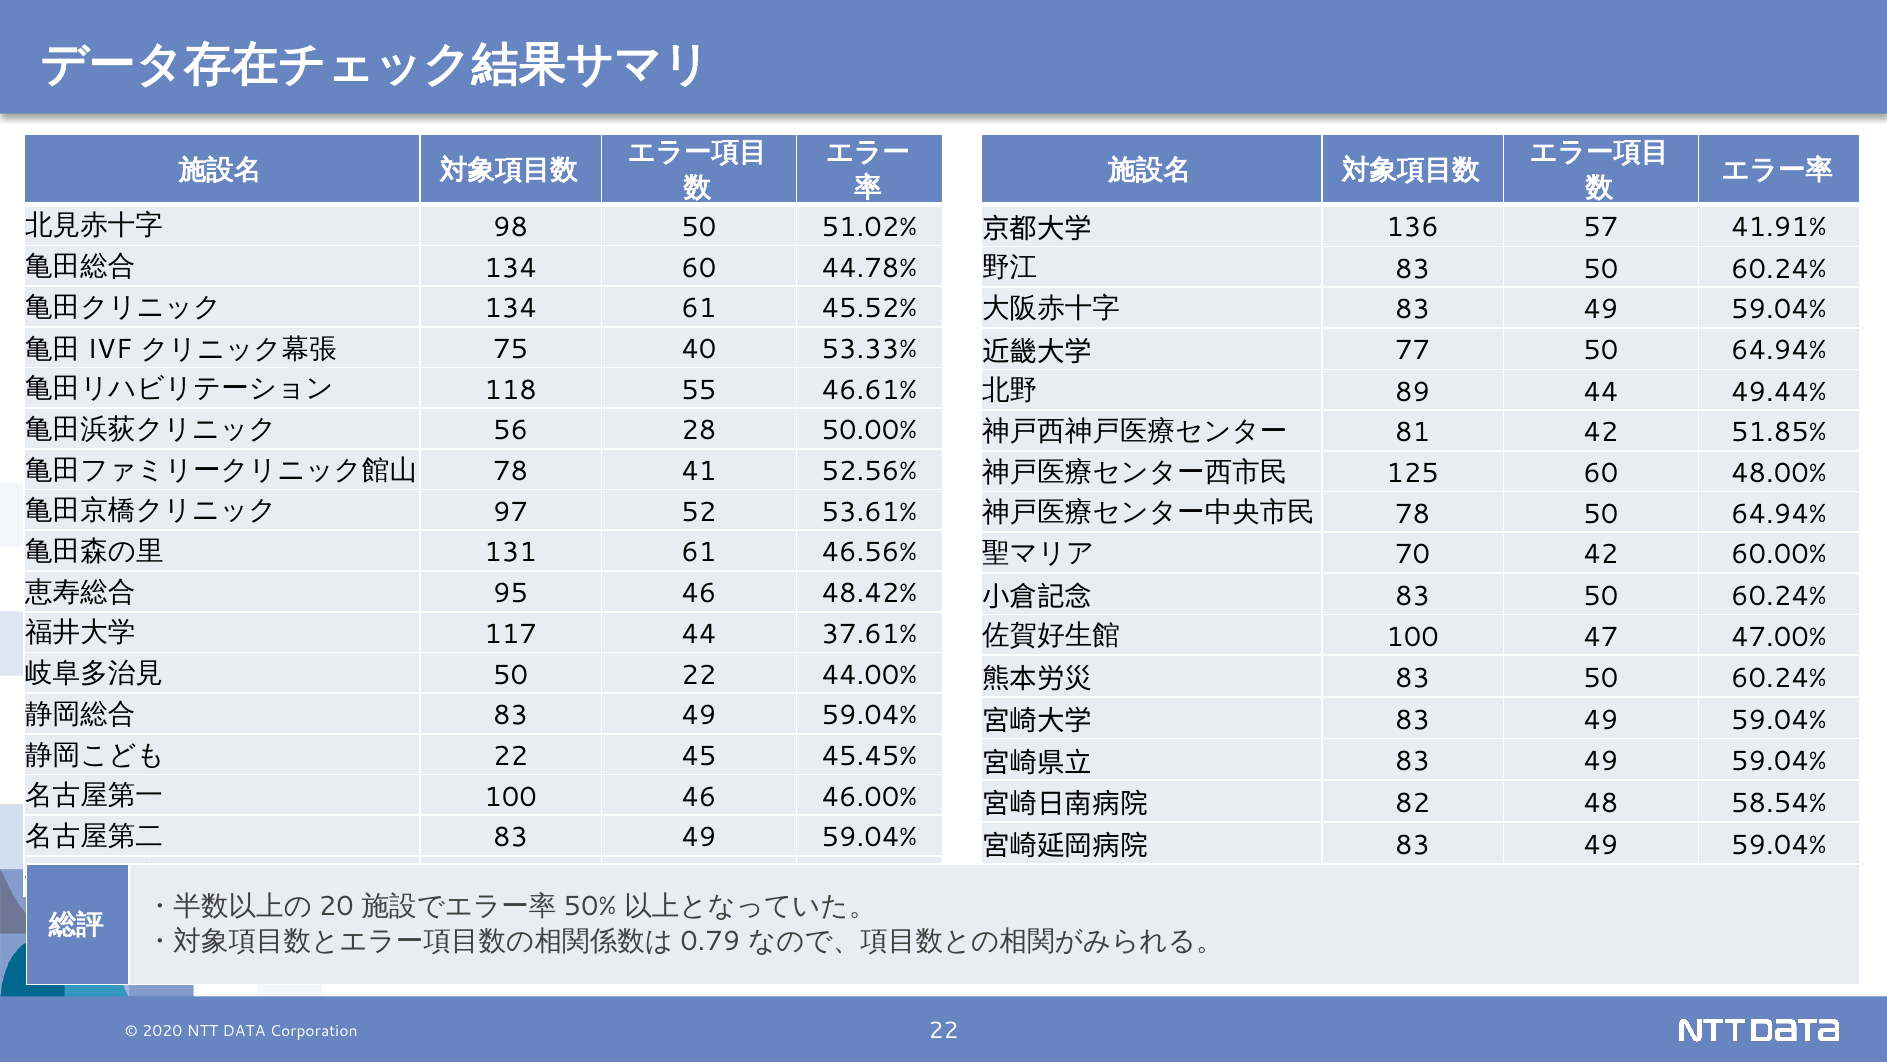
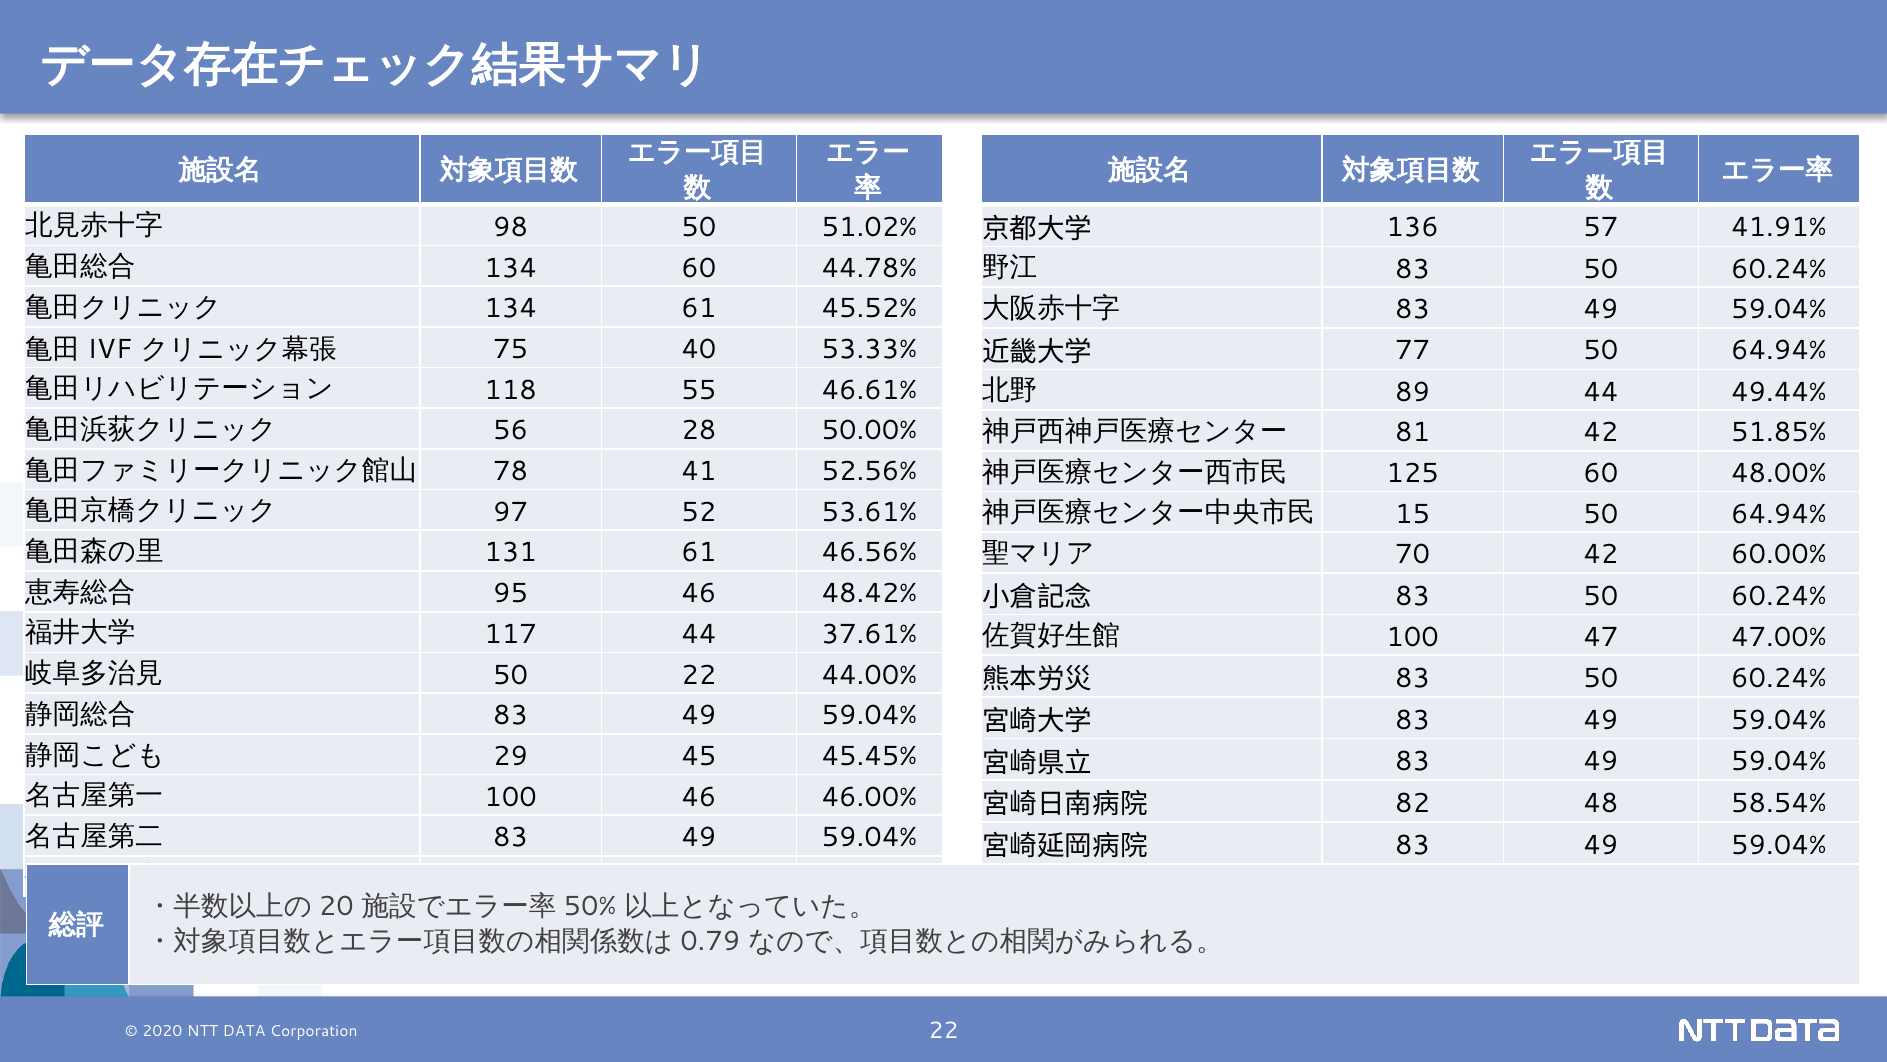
78 at (1413, 514): 78 -> 15
22 at (511, 756): 22 -> 29
